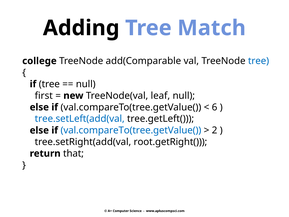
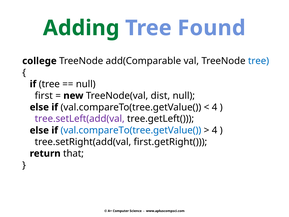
Adding colour: black -> green
Match: Match -> Found
leaf: leaf -> dist
6 at (215, 107): 6 -> 4
tree.setLeft(add(val colour: blue -> purple
2 at (215, 130): 2 -> 4
root.getRight(: root.getRight( -> first.getRight(
